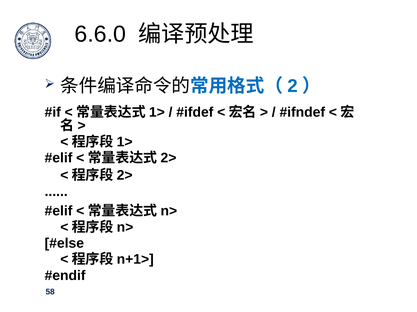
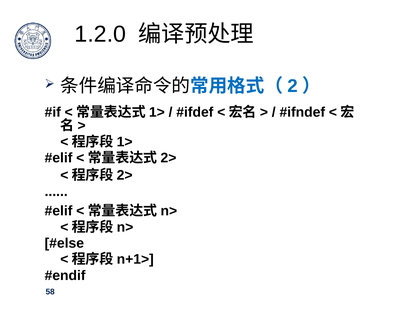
6.6.0: 6.6.0 -> 1.2.0
